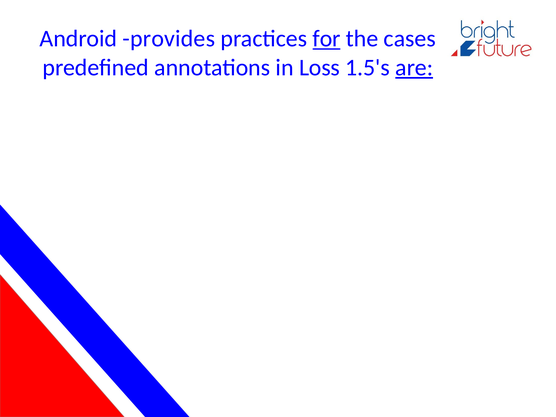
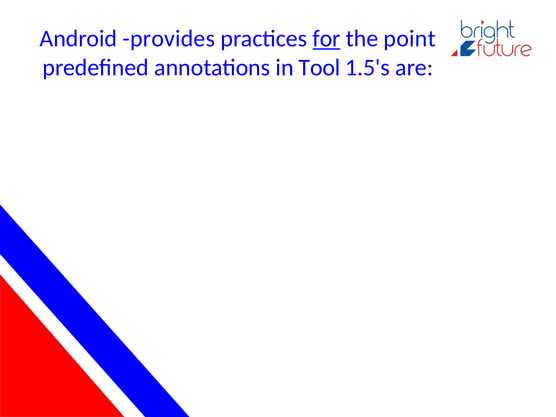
cases: cases -> point
Loss: Loss -> Tool
are underline: present -> none
